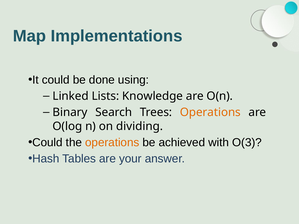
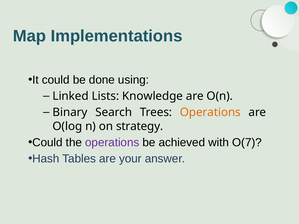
dividing: dividing -> strategy
operations at (112, 143) colour: orange -> purple
O(3: O(3 -> O(7
